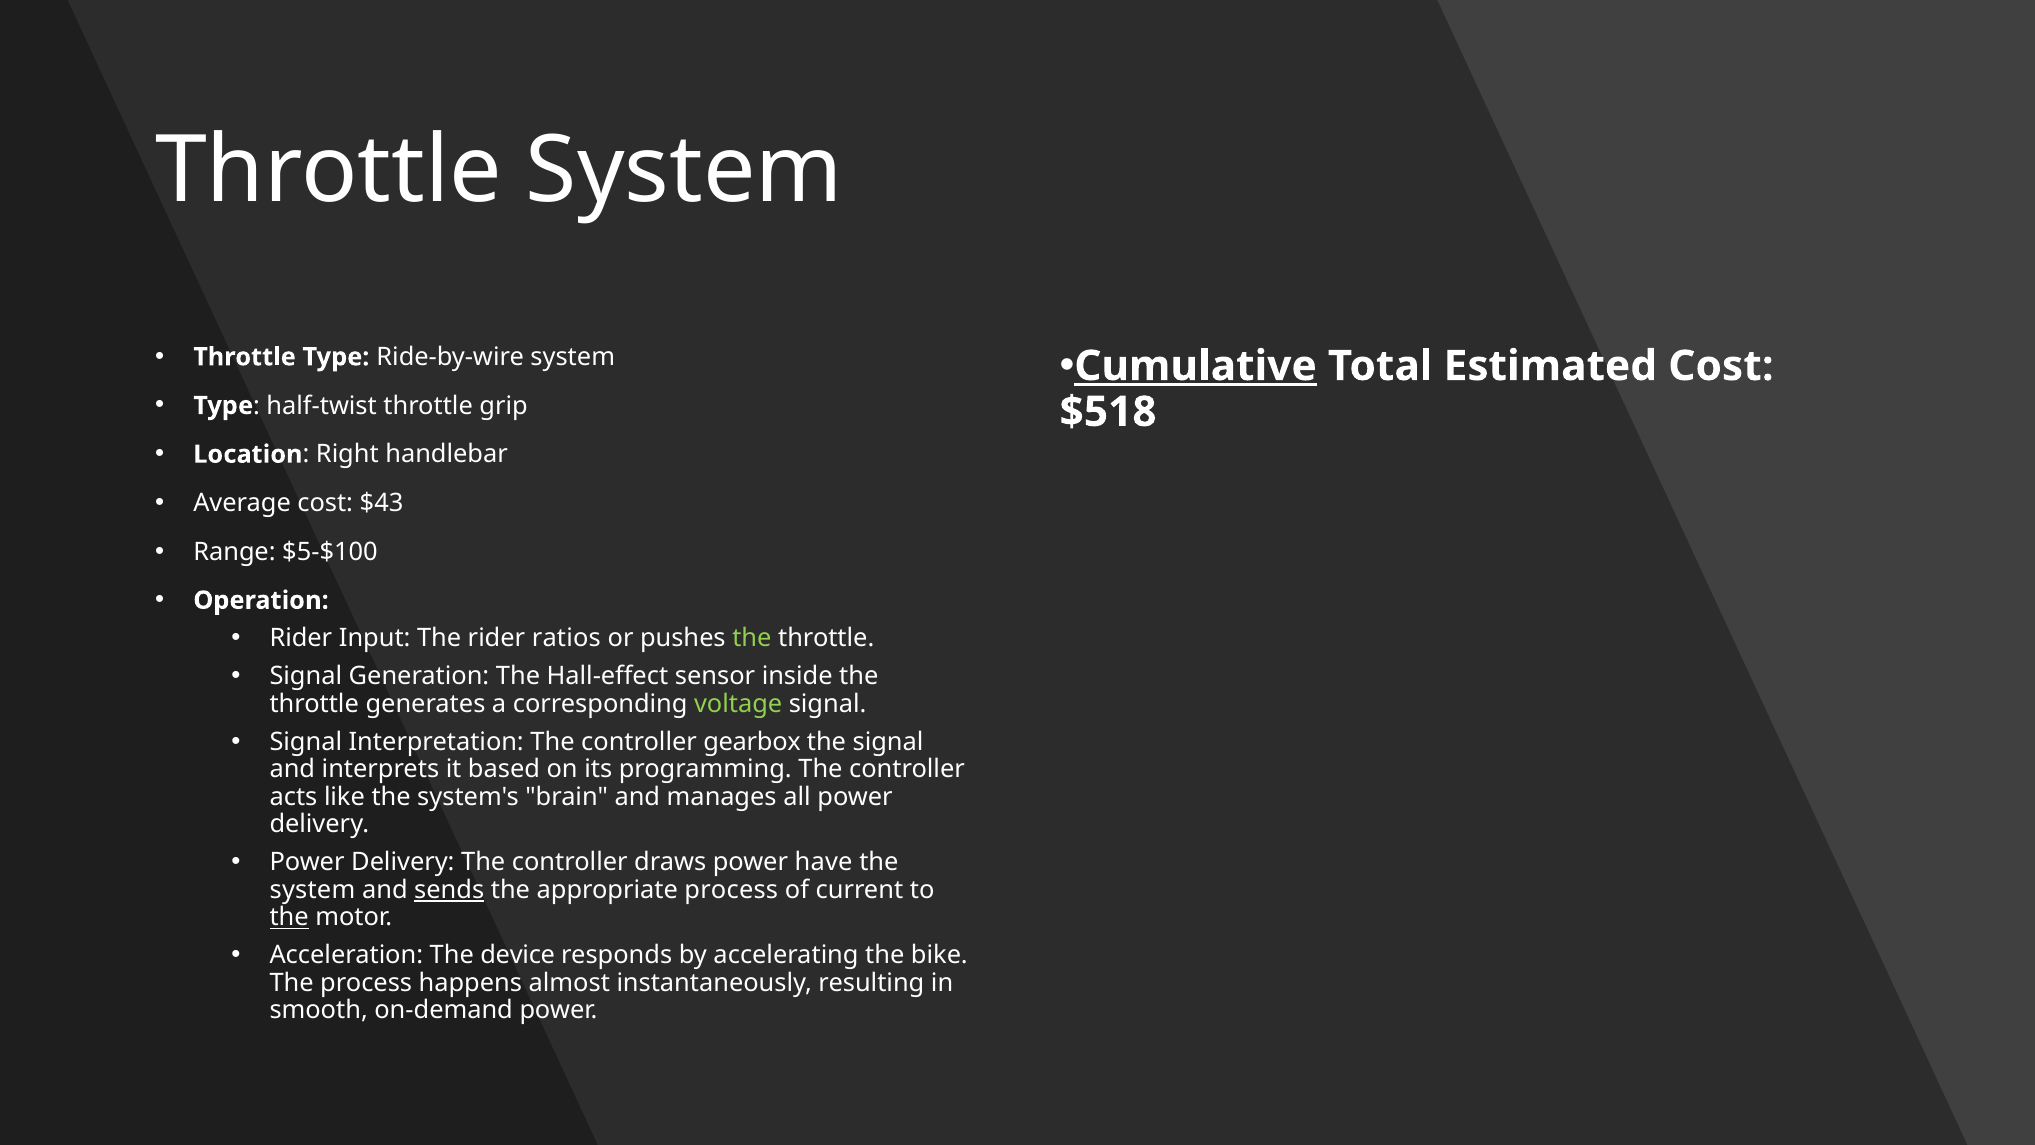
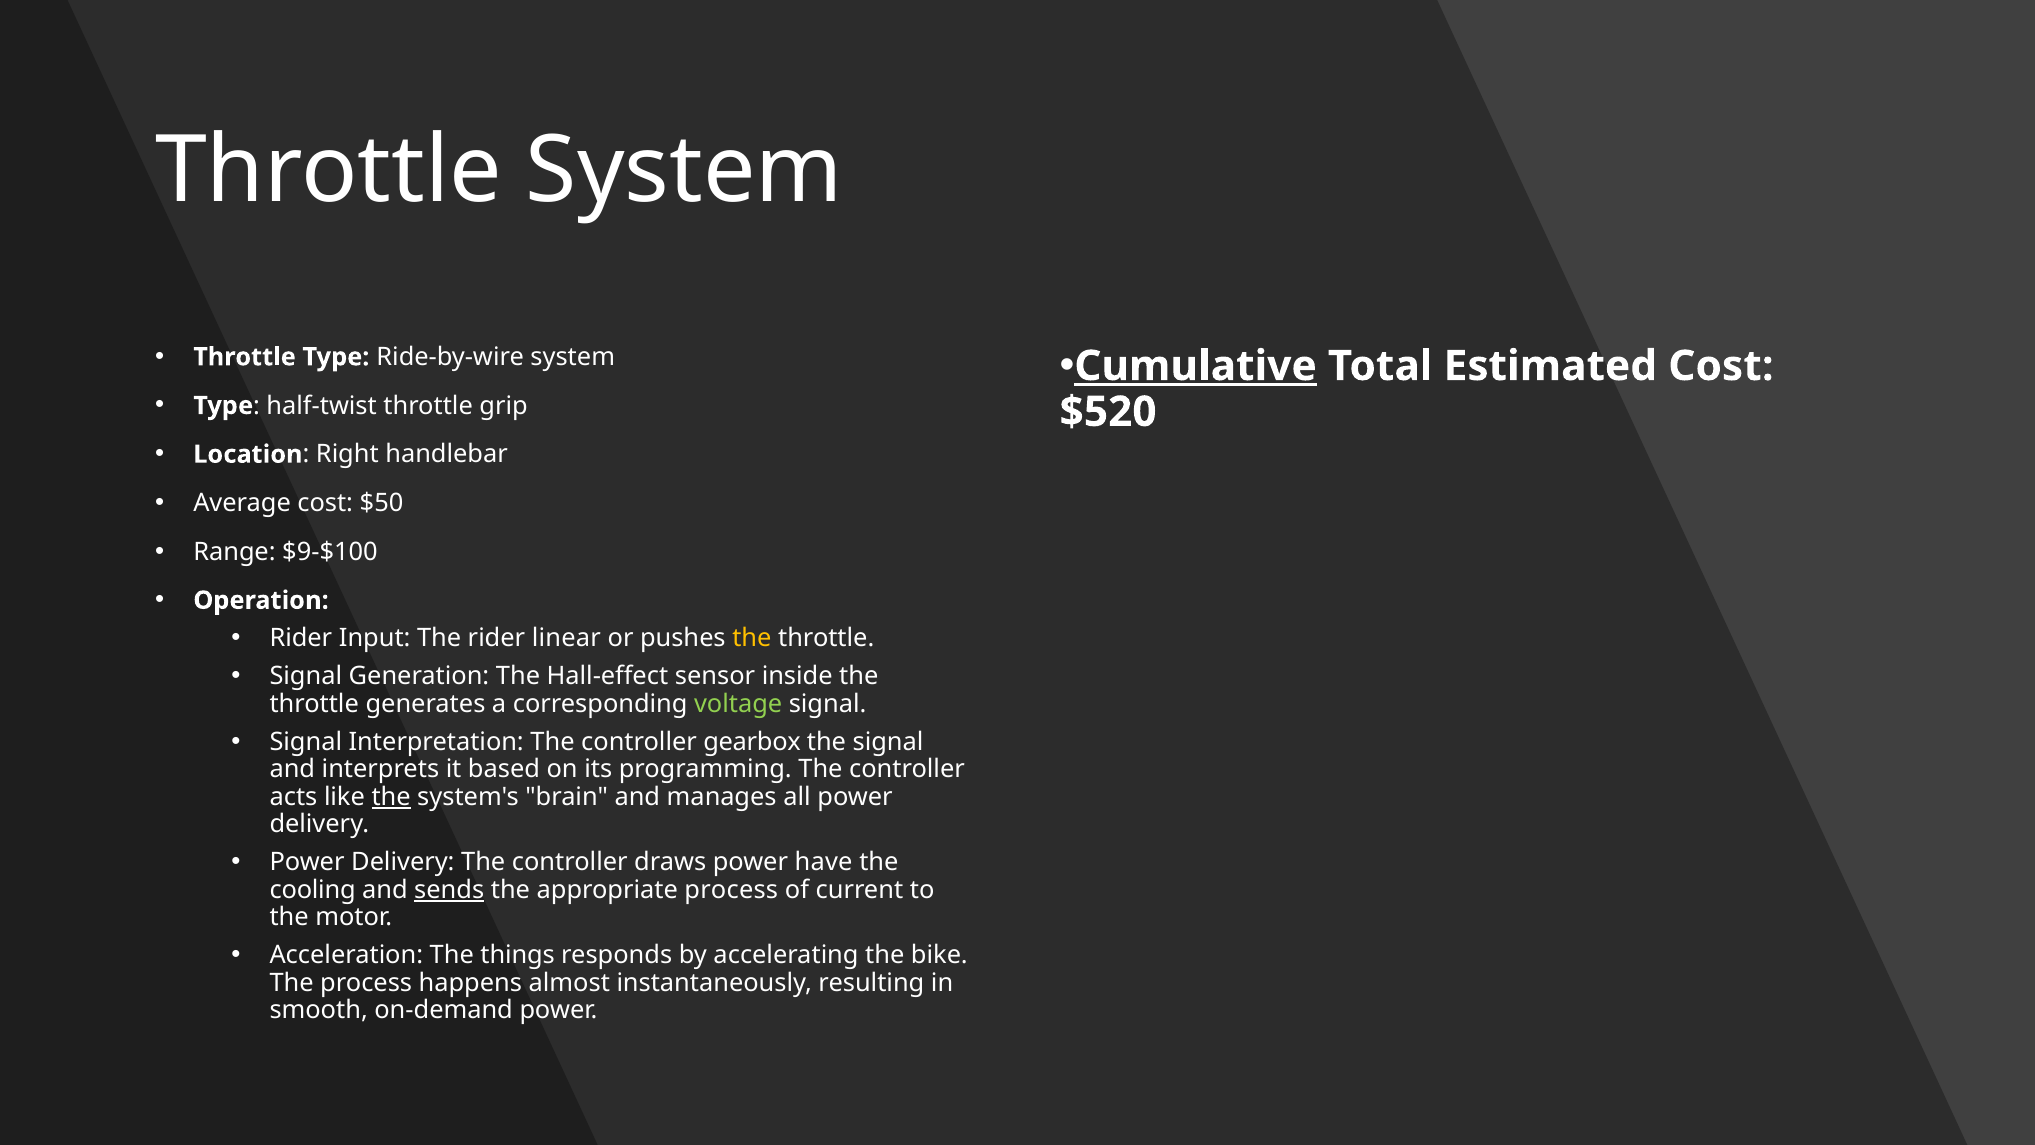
$518: $518 -> $520
$43: $43 -> $50
$5-$100: $5-$100 -> $9-$100
ratios: ratios -> linear
the at (752, 638) colour: light green -> yellow
the at (391, 797) underline: none -> present
system at (312, 890): system -> cooling
the at (289, 917) underline: present -> none
device: device -> things
